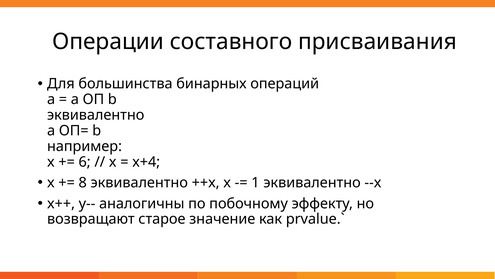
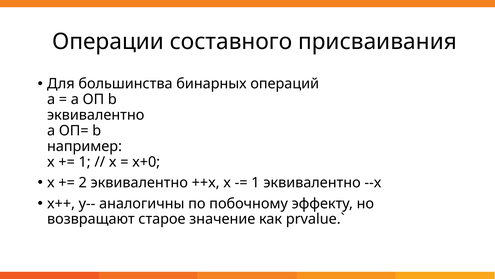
6 at (85, 162): 6 -> 1
x+4: x+4 -> x+0
8: 8 -> 2
